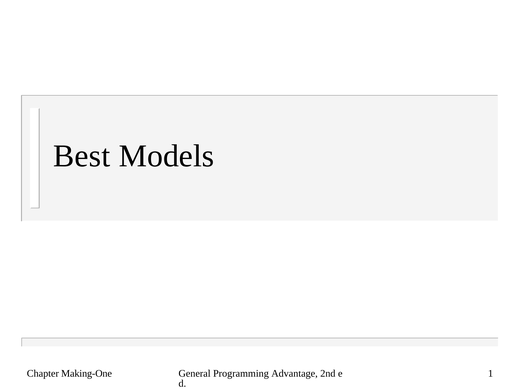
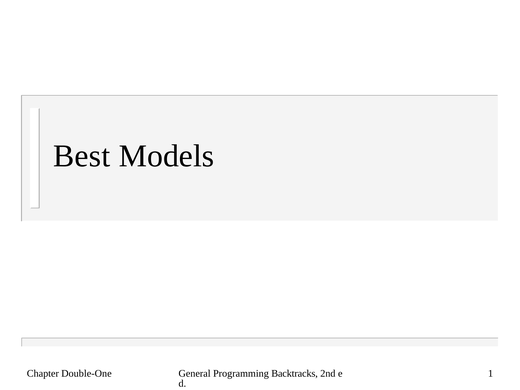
Making-One: Making-One -> Double-One
Advantage: Advantage -> Backtracks
